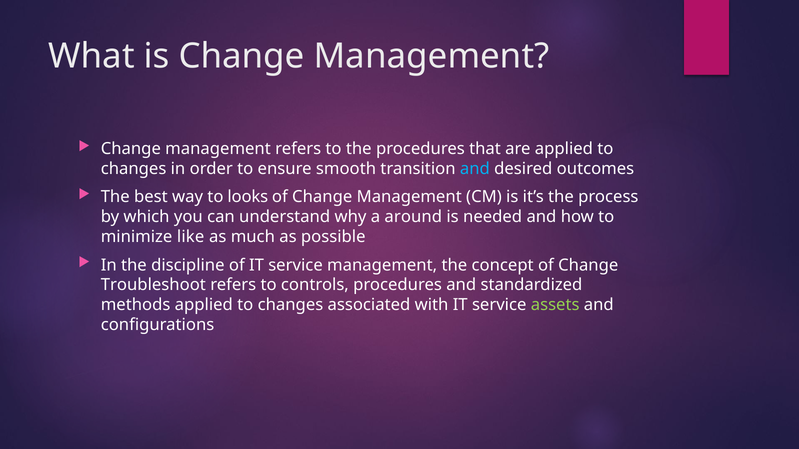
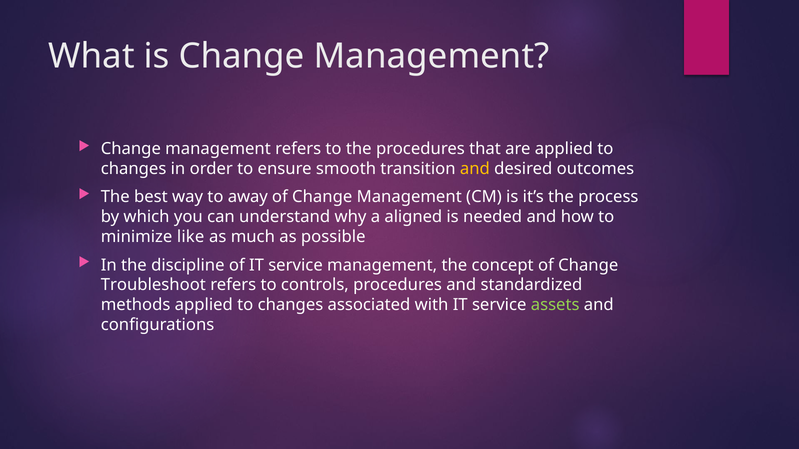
and at (475, 169) colour: light blue -> yellow
looks: looks -> away
around: around -> aligned
